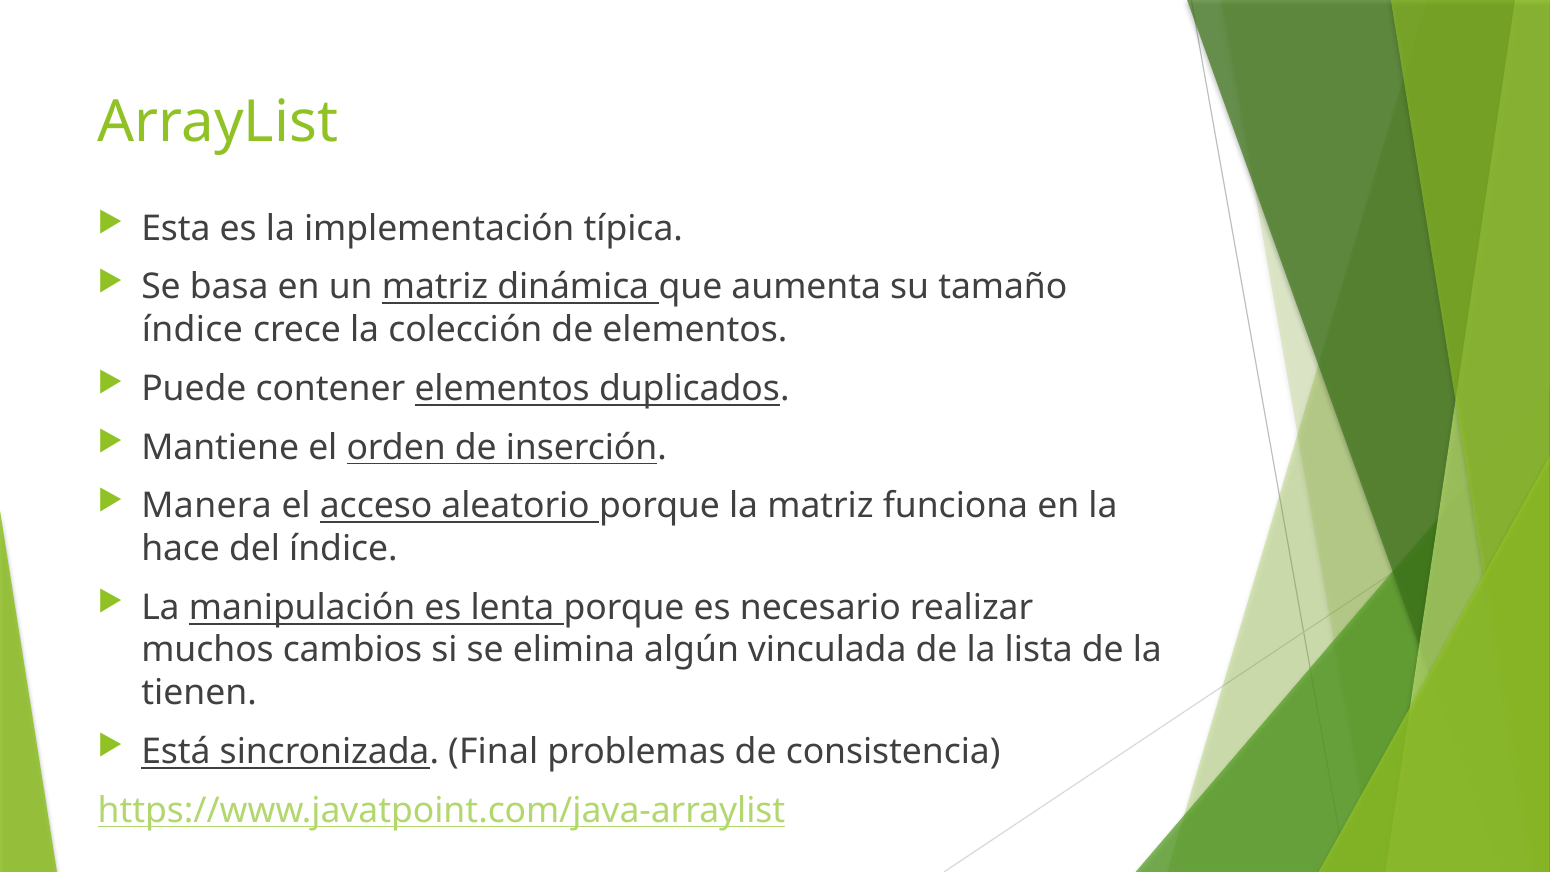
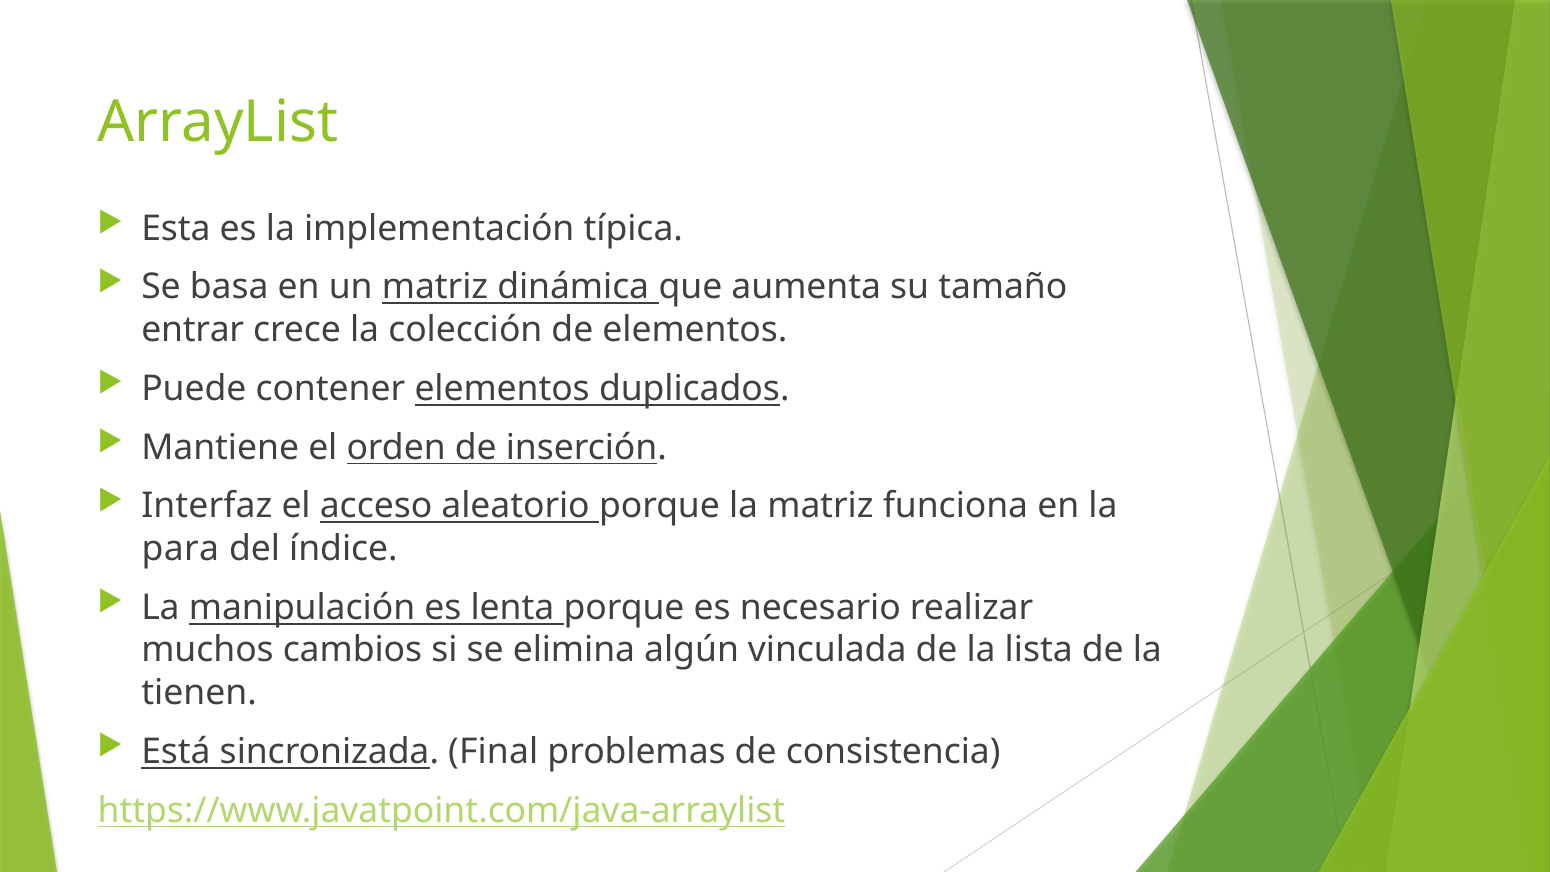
índice at (192, 330): índice -> entrar
Manera: Manera -> Interfaz
hace: hace -> para
